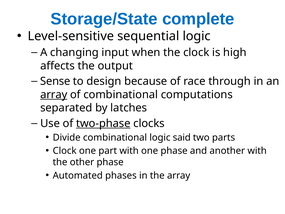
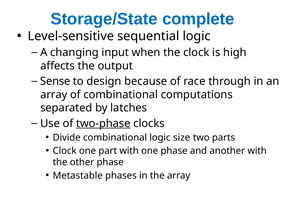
array at (54, 94) underline: present -> none
said: said -> size
Automated: Automated -> Metastable
